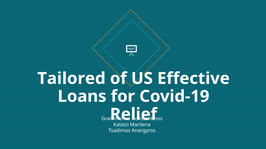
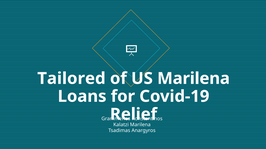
US Effective: Effective -> Marilena
